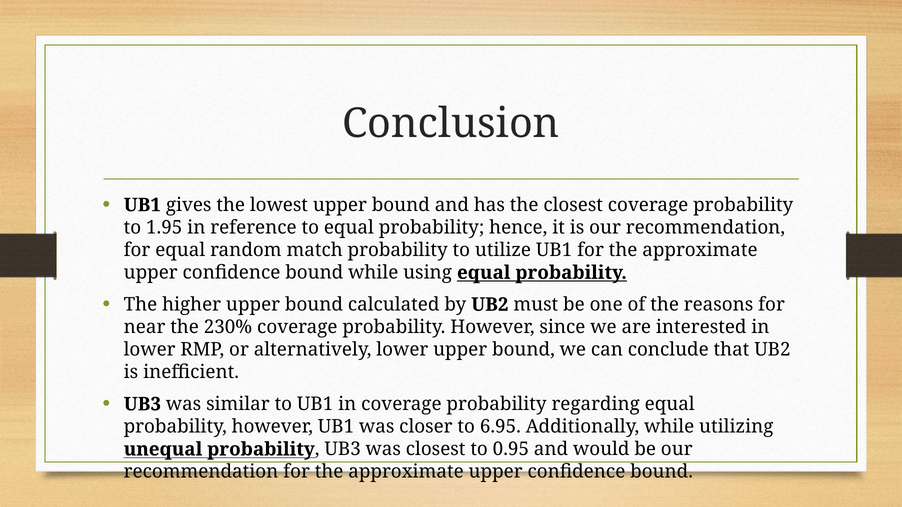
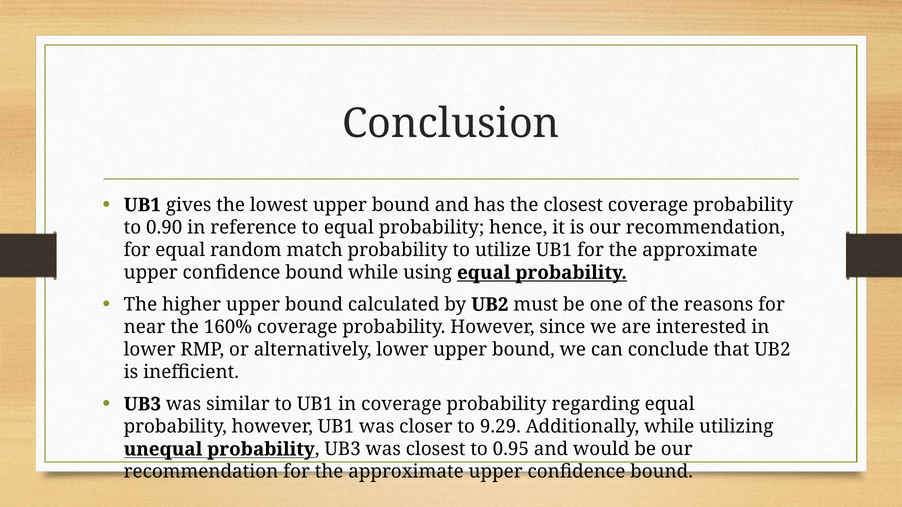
1.95: 1.95 -> 0.90
230%: 230% -> 160%
6.95: 6.95 -> 9.29
